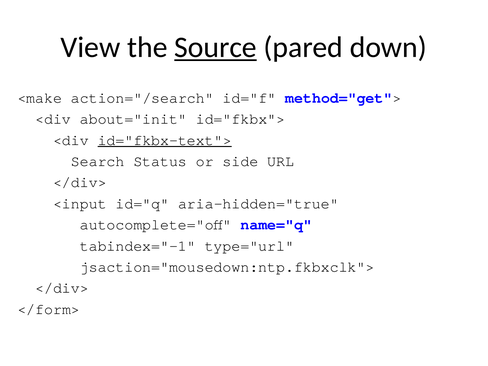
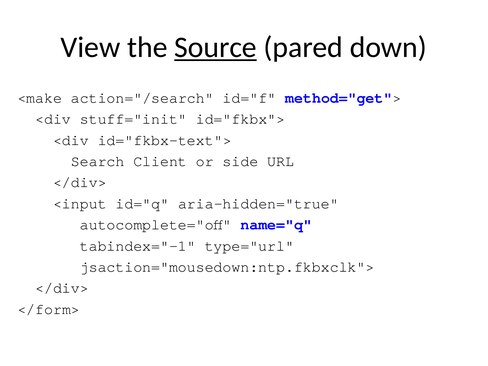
about="init: about="init -> stuff="init
id="fkbx-text"> underline: present -> none
Status: Status -> Client
